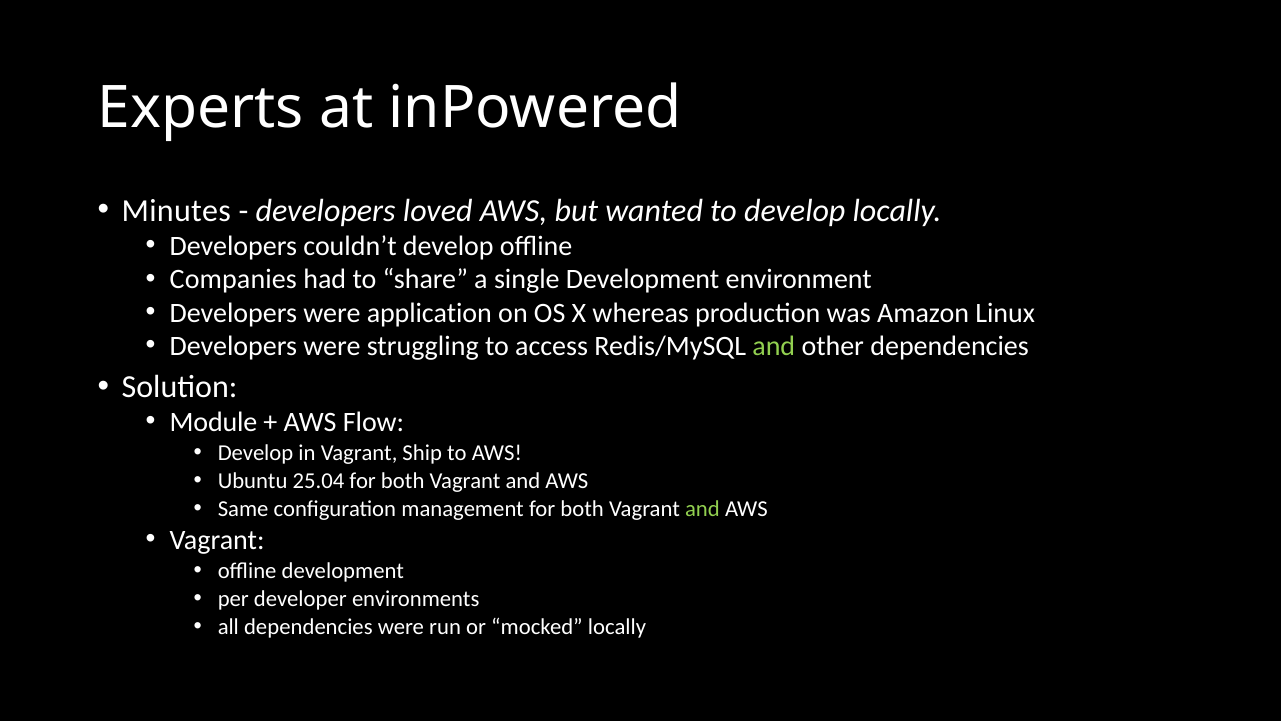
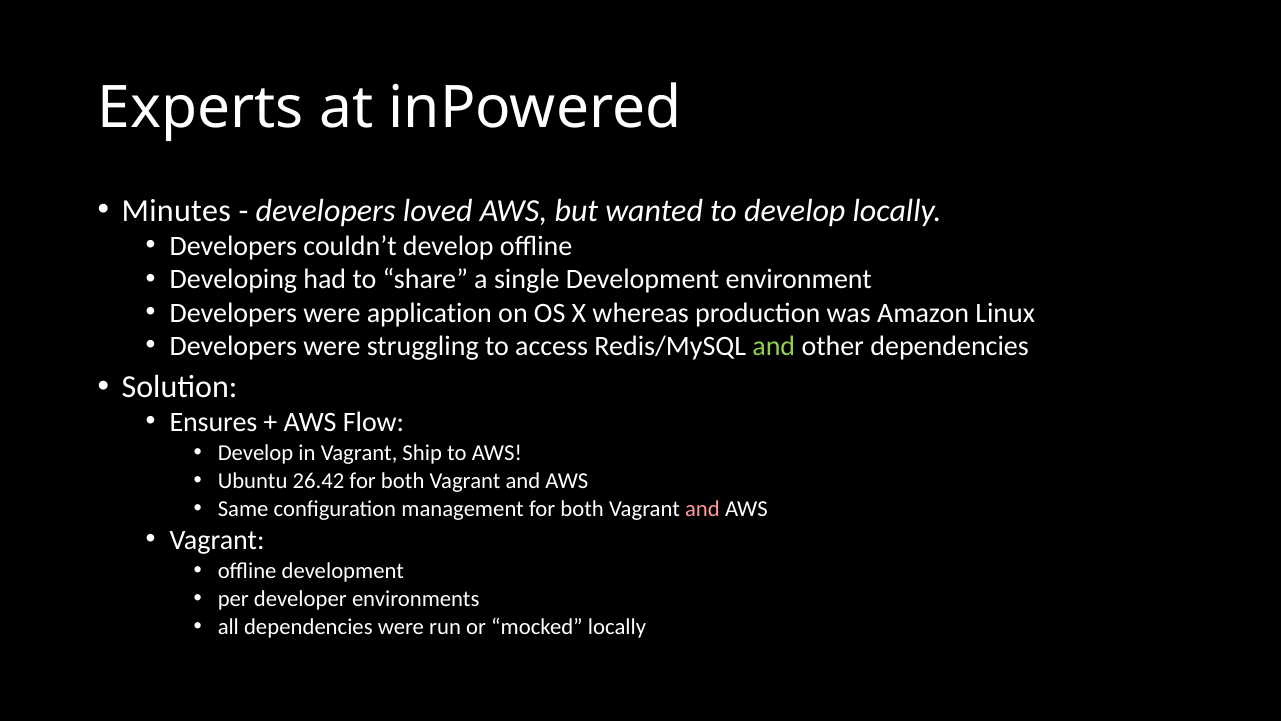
Companies: Companies -> Developing
Module: Module -> Ensures
25.04: 25.04 -> 26.42
and at (702, 509) colour: light green -> pink
